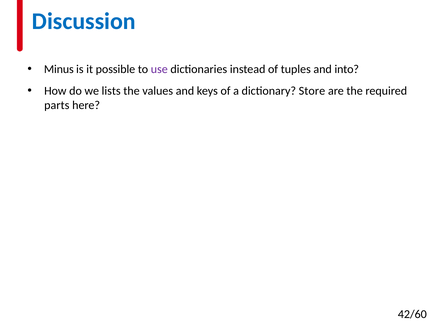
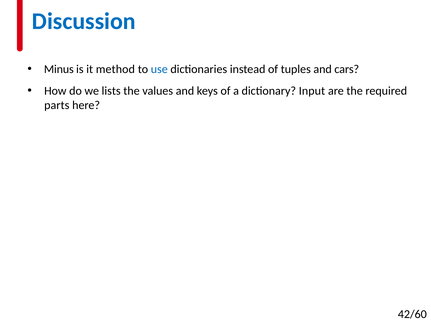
possible: possible -> method
use colour: purple -> blue
into: into -> cars
Store: Store -> Input
